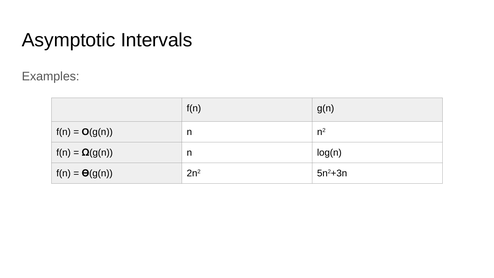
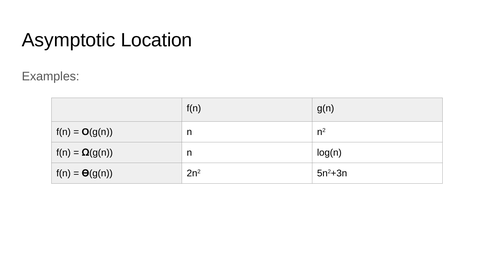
Intervals: Intervals -> Location
